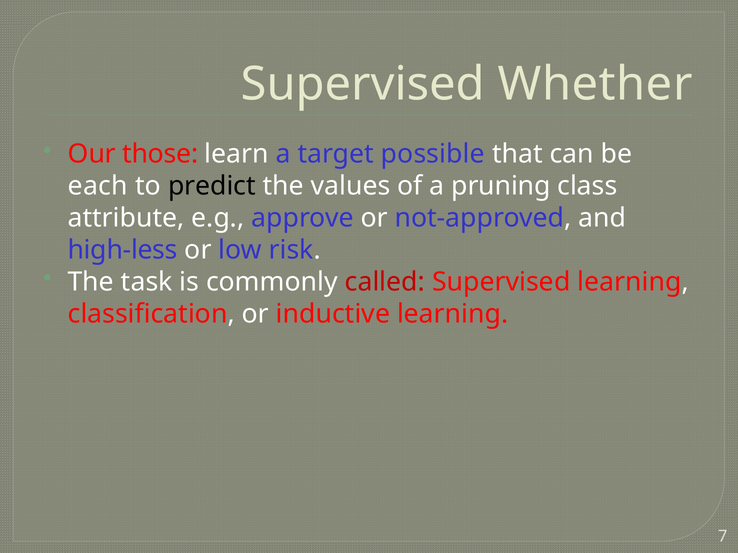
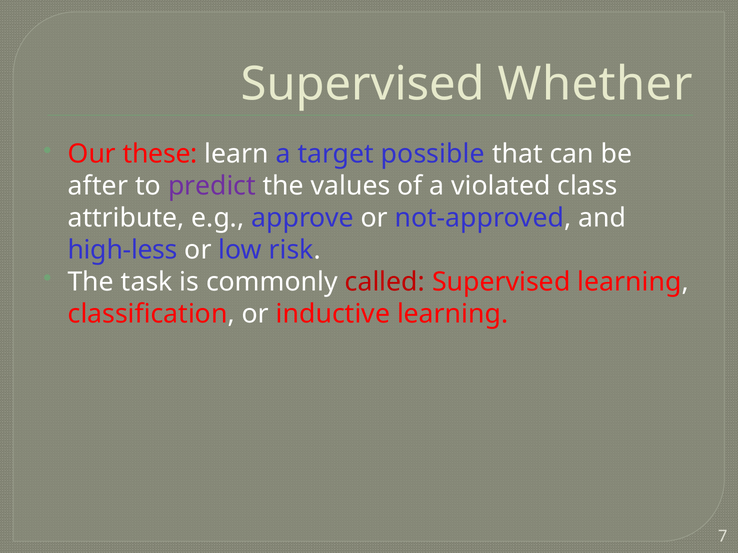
those: those -> these
each: each -> after
predict colour: black -> purple
pruning: pruning -> violated
